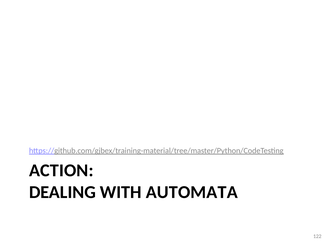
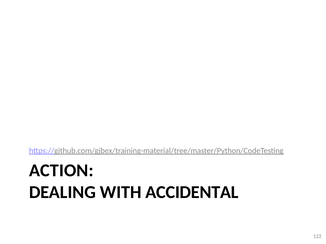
AUTOMATA: AUTOMATA -> ACCIDENTAL
